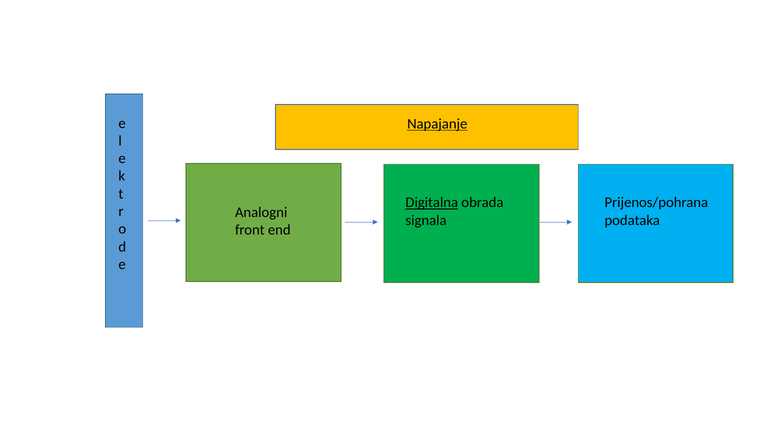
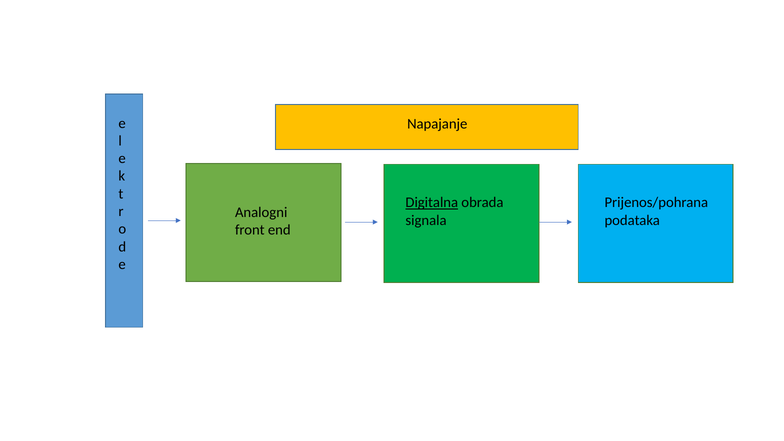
Napajanje underline: present -> none
